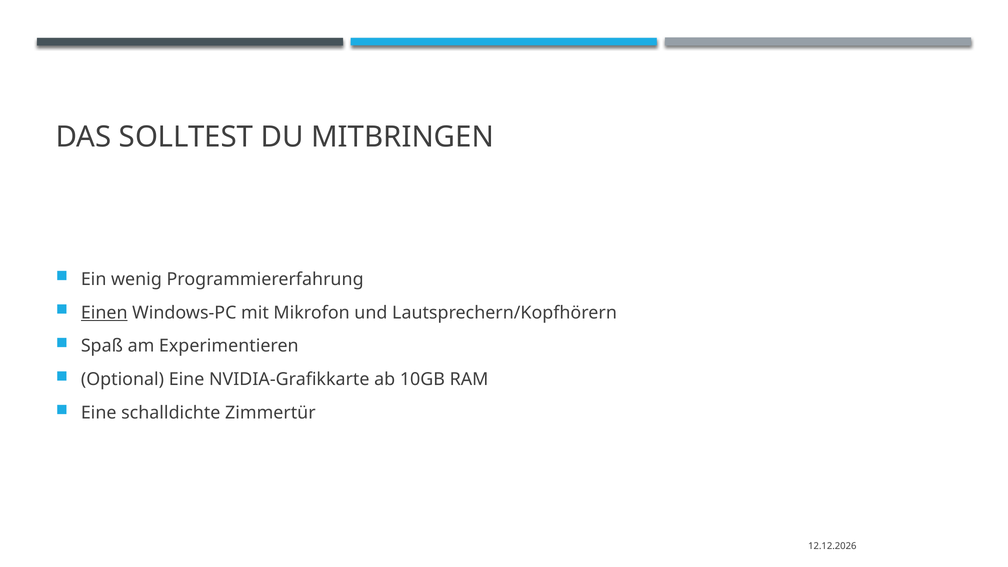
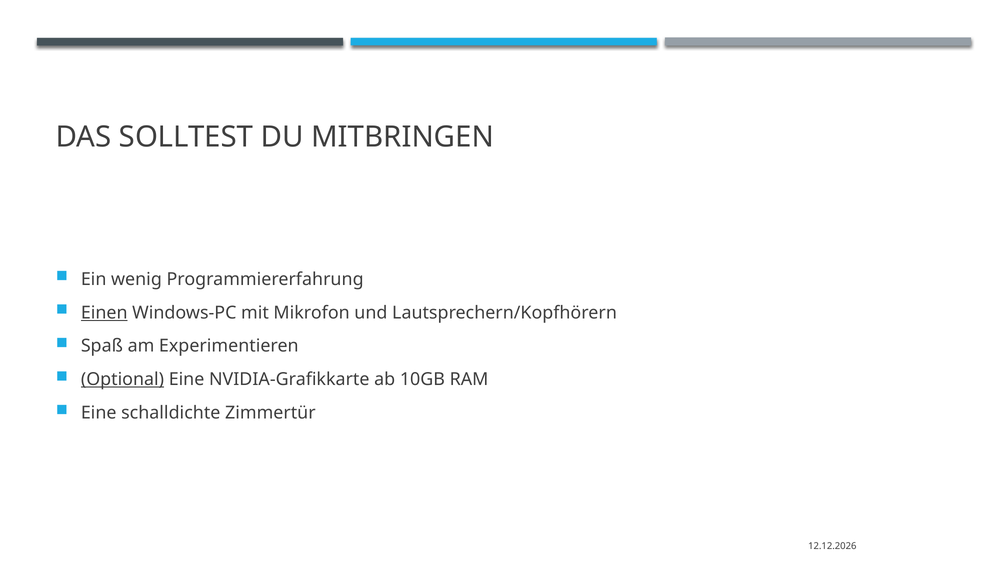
Optional underline: none -> present
